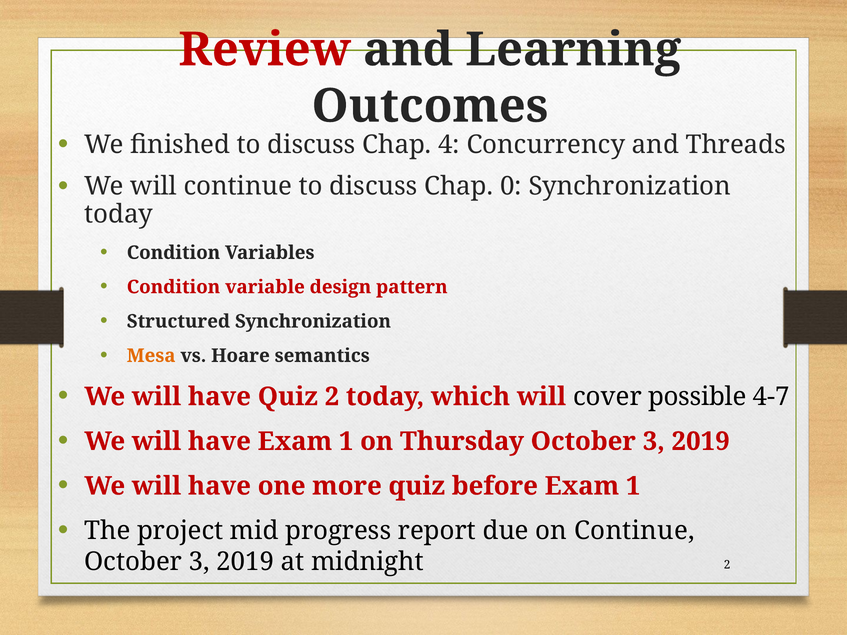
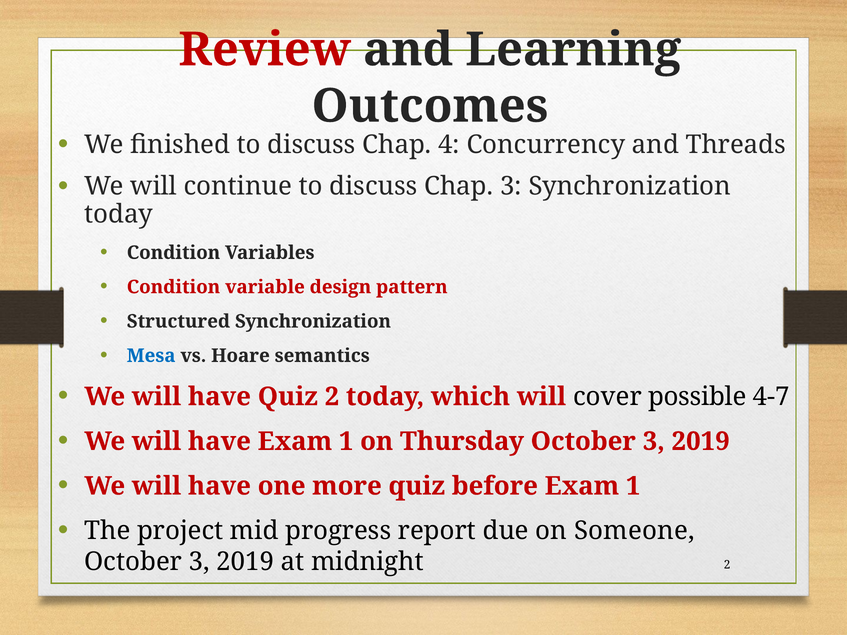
Chap 0: 0 -> 3
Mesa colour: orange -> blue
on Continue: Continue -> Someone
